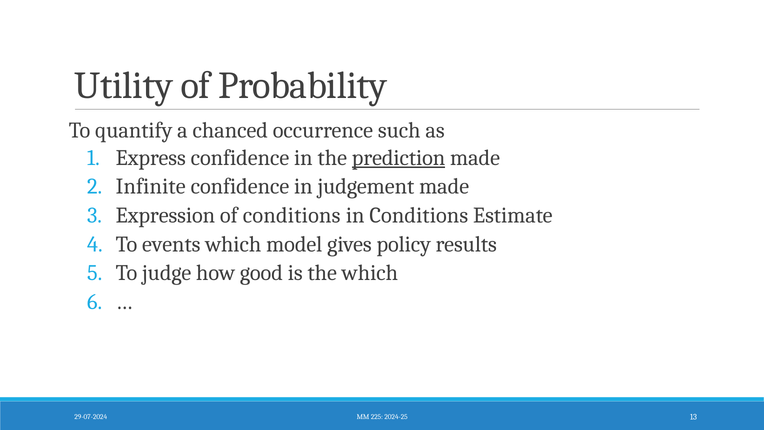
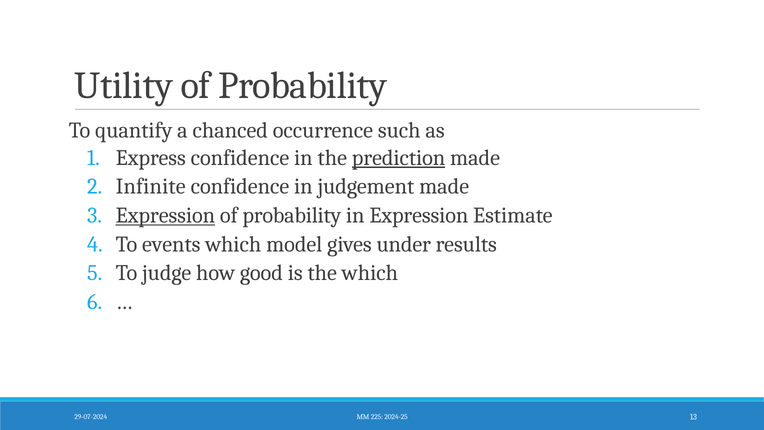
Expression at (165, 215) underline: none -> present
conditions at (292, 215): conditions -> probability
in Conditions: Conditions -> Expression
policy: policy -> under
